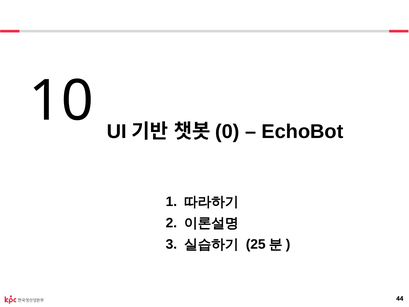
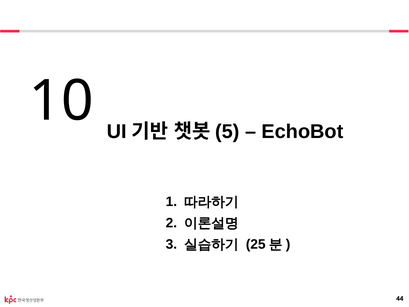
0: 0 -> 5
